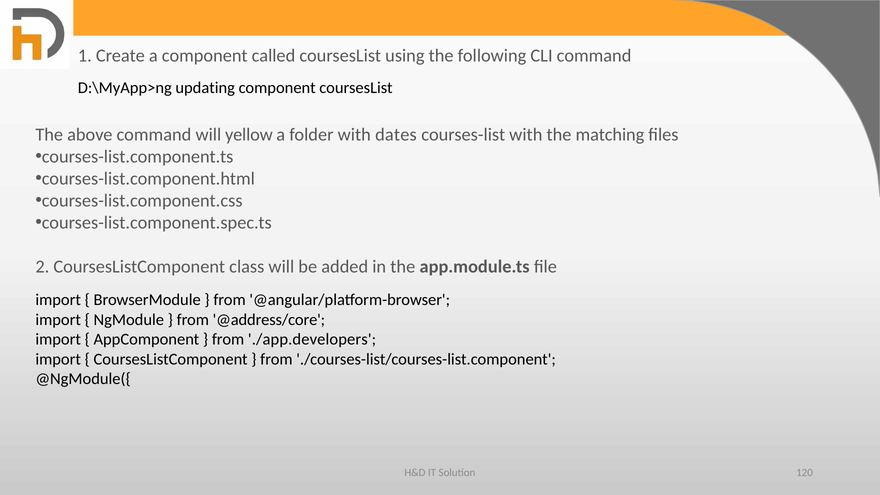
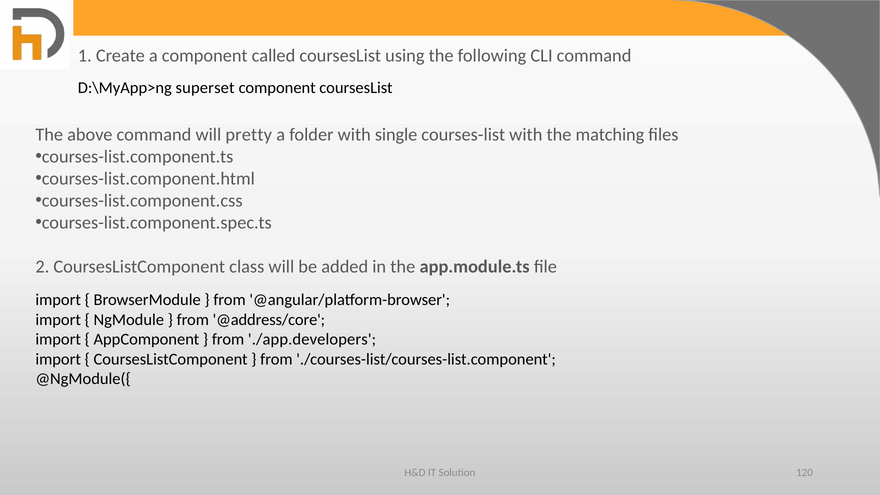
updating: updating -> superset
yellow: yellow -> pretty
dates: dates -> single
